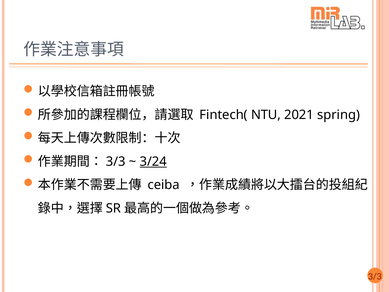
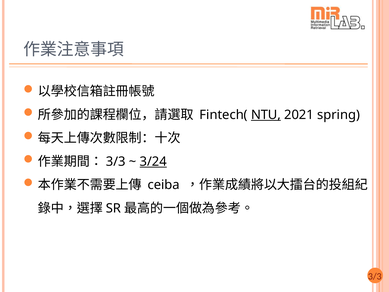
NTU underline: none -> present
